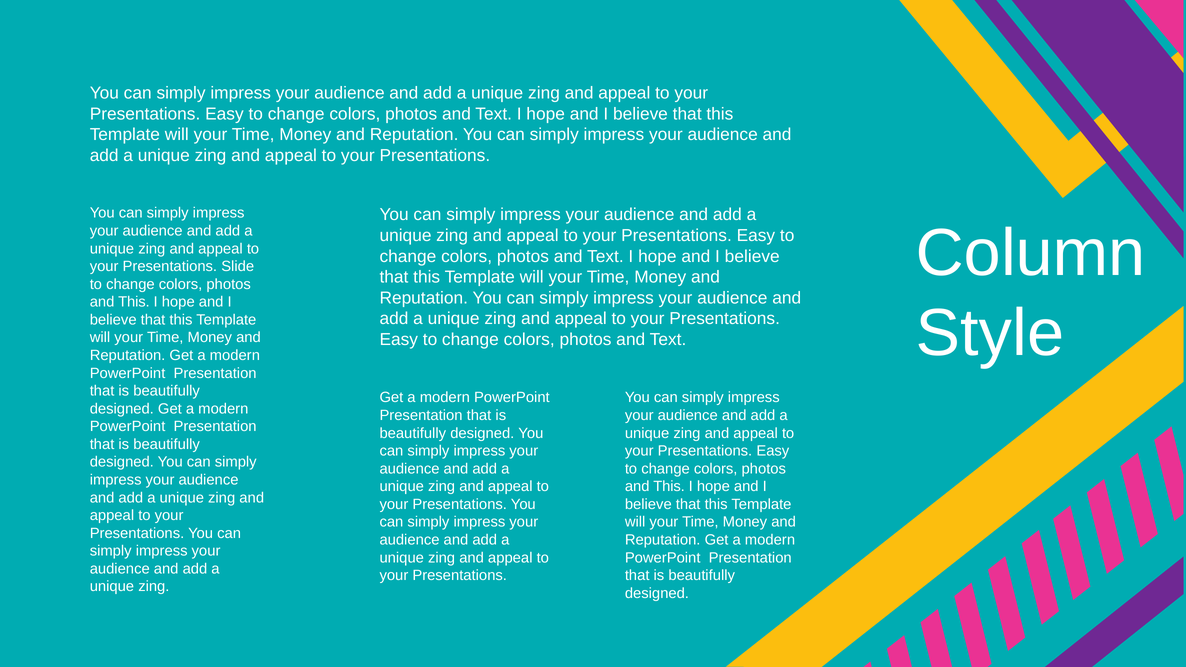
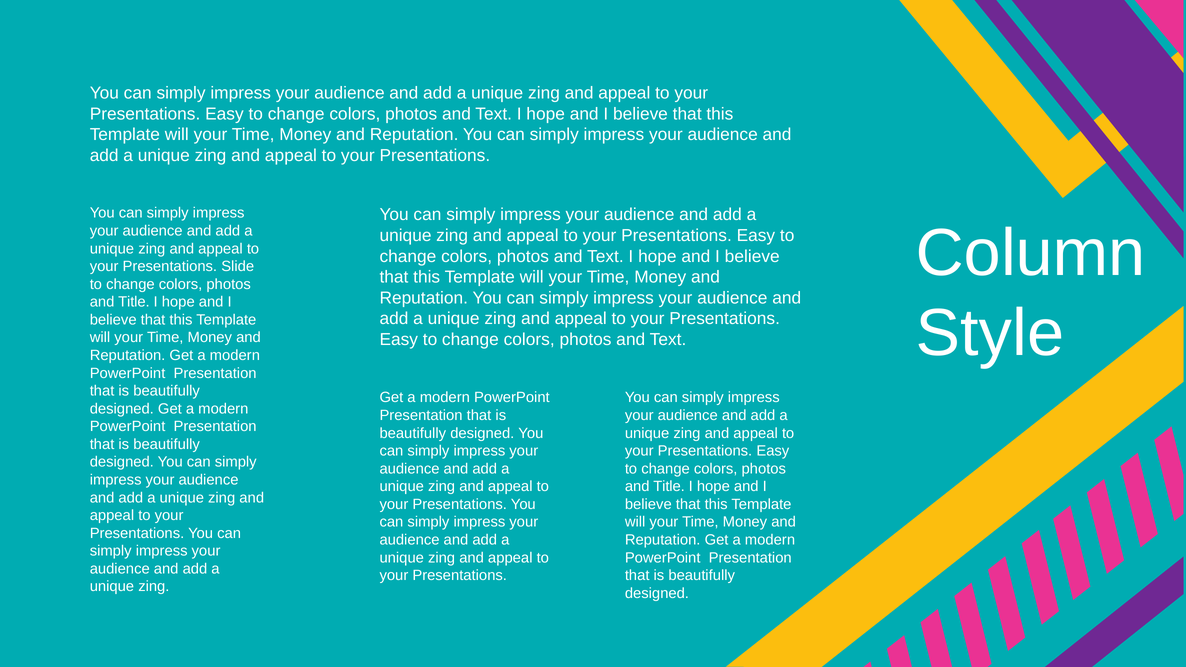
This at (134, 302): This -> Title
This at (669, 487): This -> Title
